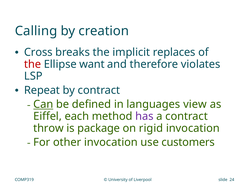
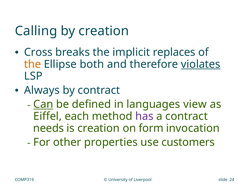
the at (33, 64) colour: red -> orange
want: want -> both
violates underline: none -> present
Repeat: Repeat -> Always
throw: throw -> needs
is package: package -> creation
rigid: rigid -> form
other invocation: invocation -> properties
